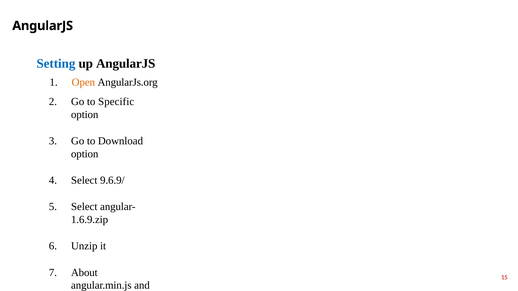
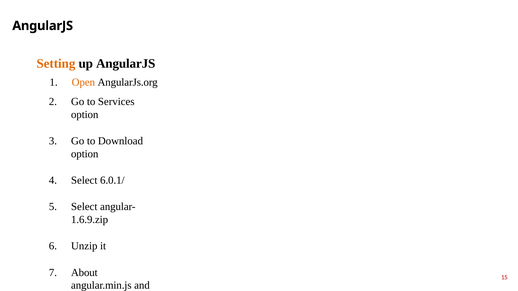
Setting colour: blue -> orange
Sрeсifiс: Sрeсifiс -> Services
9.6.9/: 9.6.9/ -> 6.0.1/
